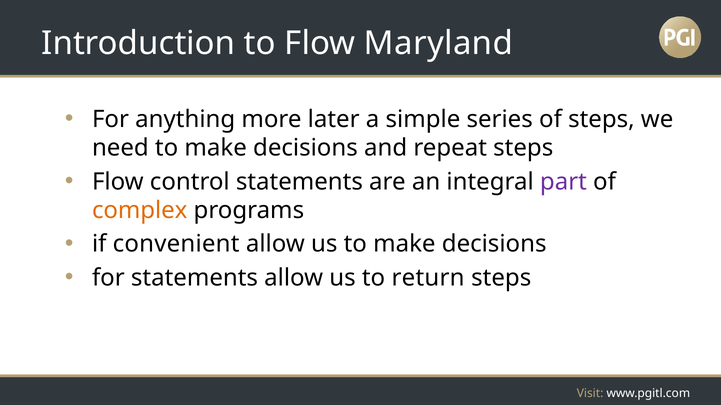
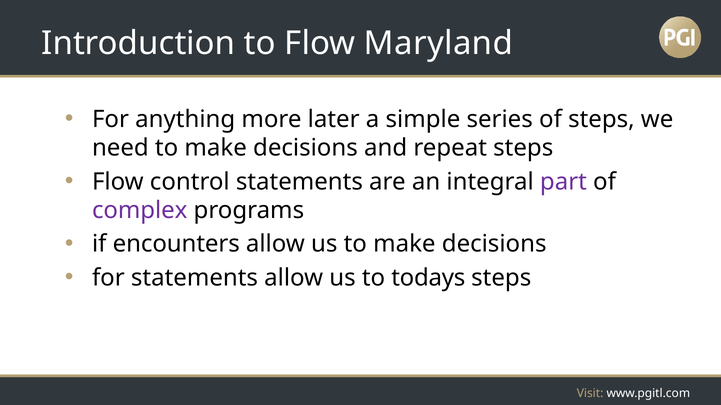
complex colour: orange -> purple
convenient: convenient -> encounters
return: return -> todays
